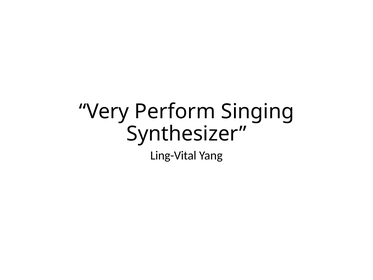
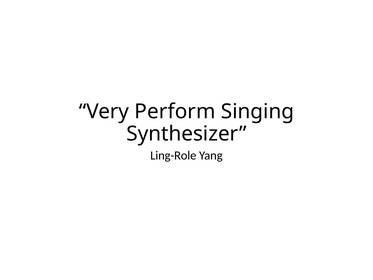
Ling-Vital: Ling-Vital -> Ling-Role
